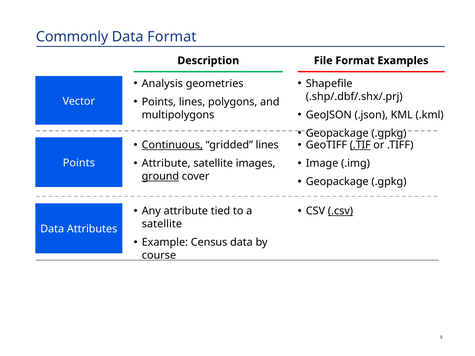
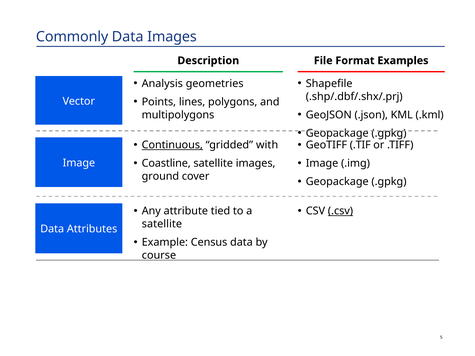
Data Format: Format -> Images
gridded lines: lines -> with
.TIF underline: present -> none
Attribute at (166, 163): Attribute -> Coastline
Points at (79, 163): Points -> Image
ground underline: present -> none
